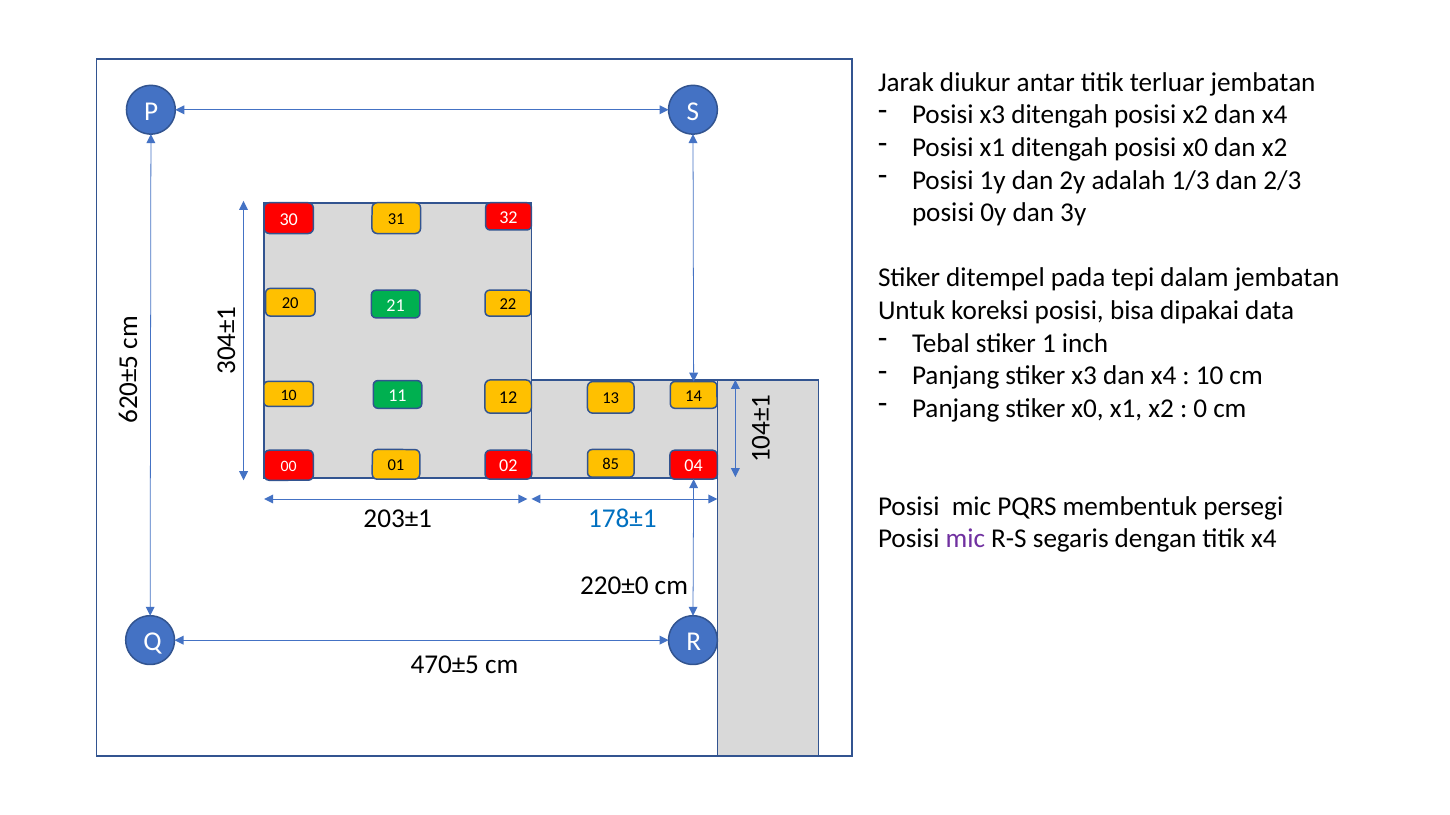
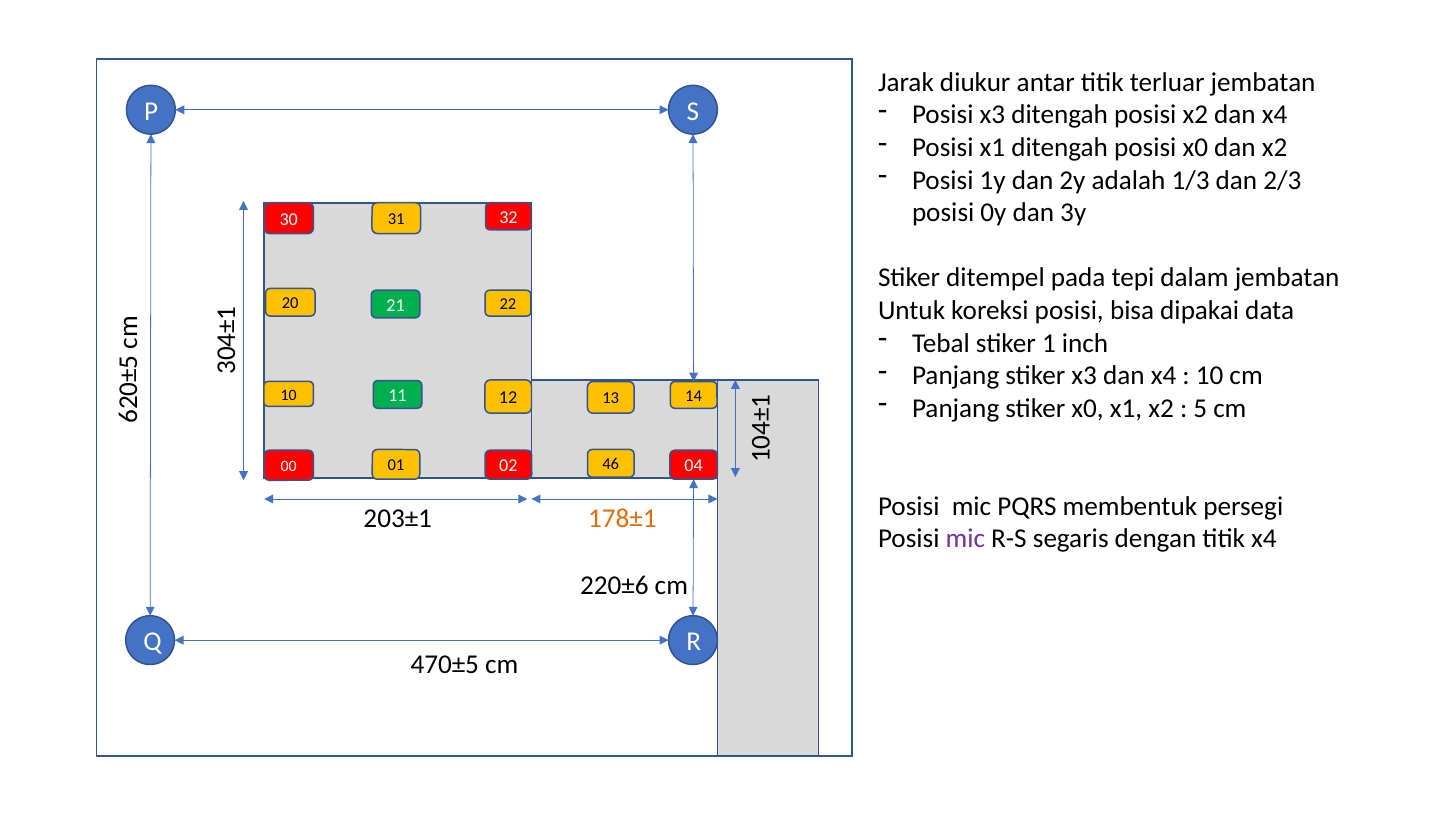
0 at (1200, 409): 0 -> 5
85: 85 -> 46
178±1 colour: blue -> orange
220±0: 220±0 -> 220±6
